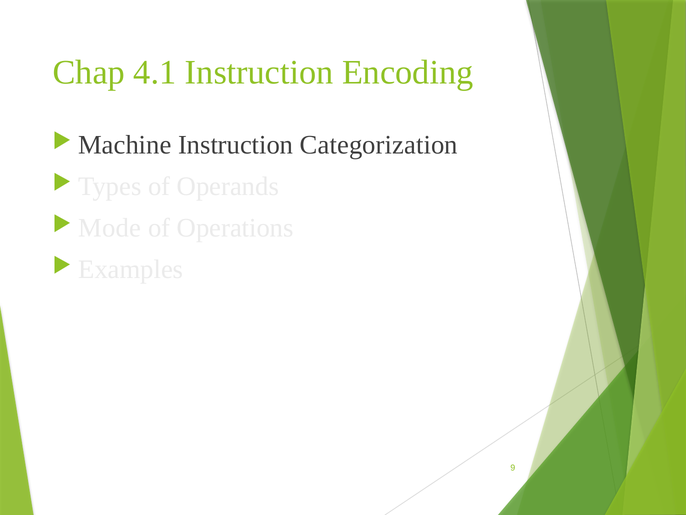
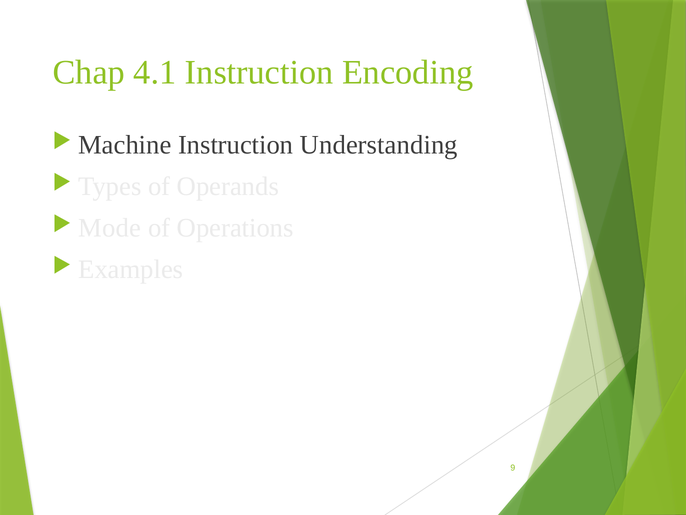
Categorization: Categorization -> Understanding
